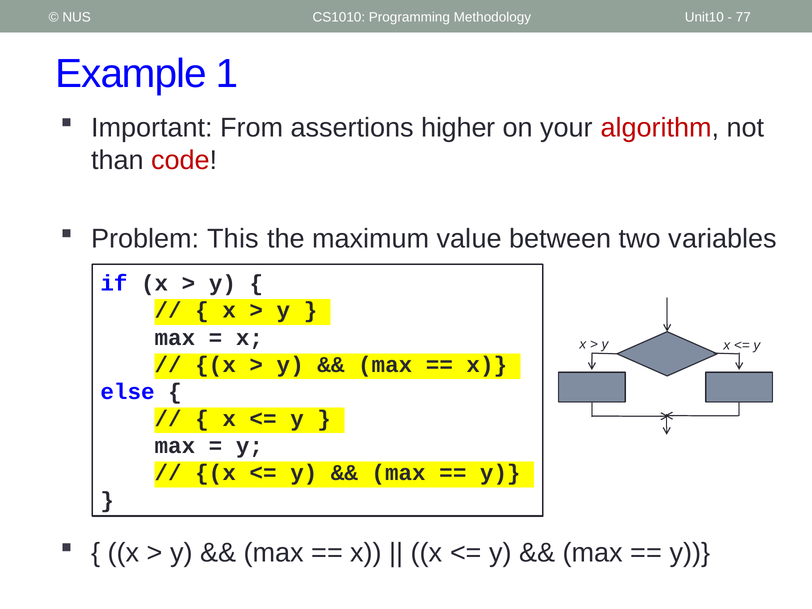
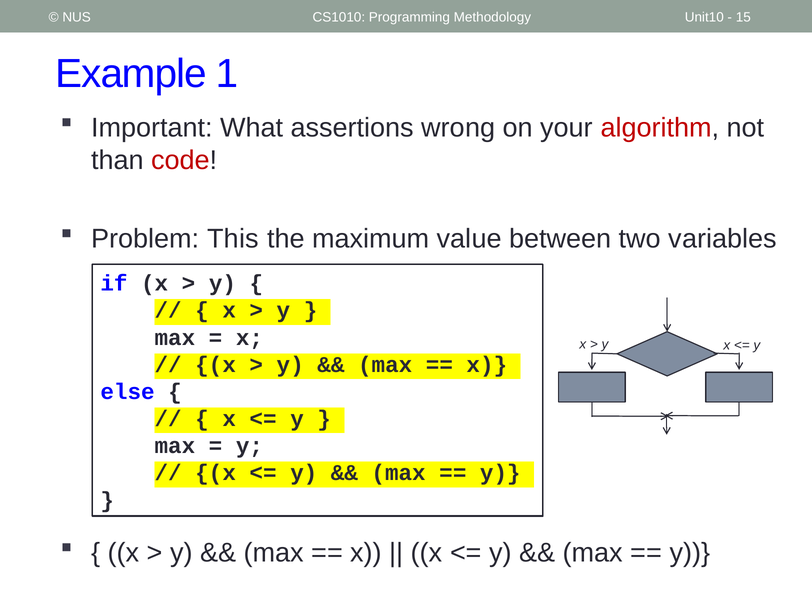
77: 77 -> 15
From: From -> What
higher: higher -> wrong
